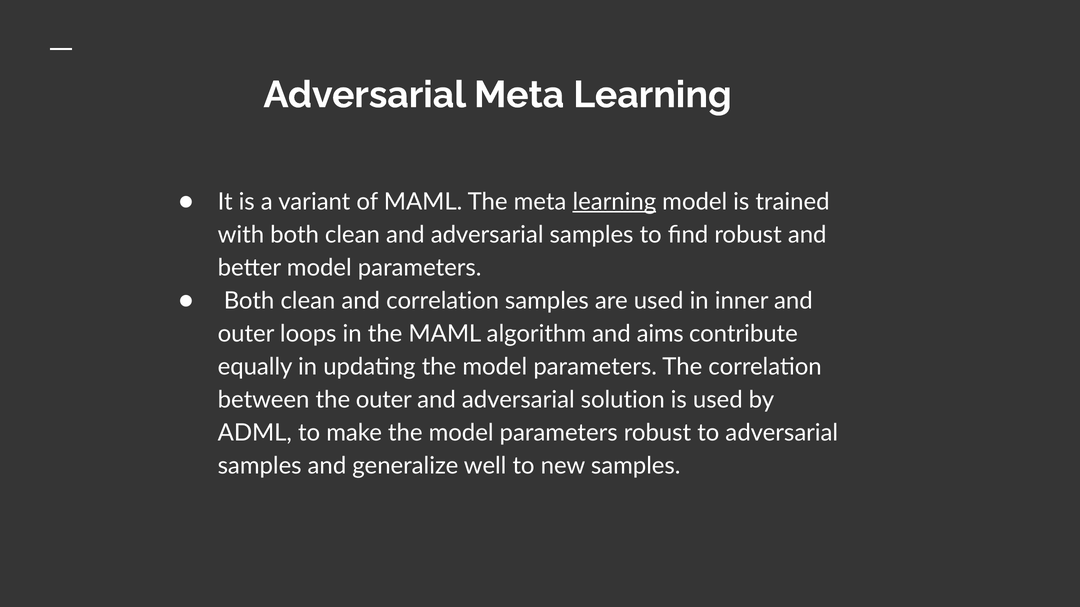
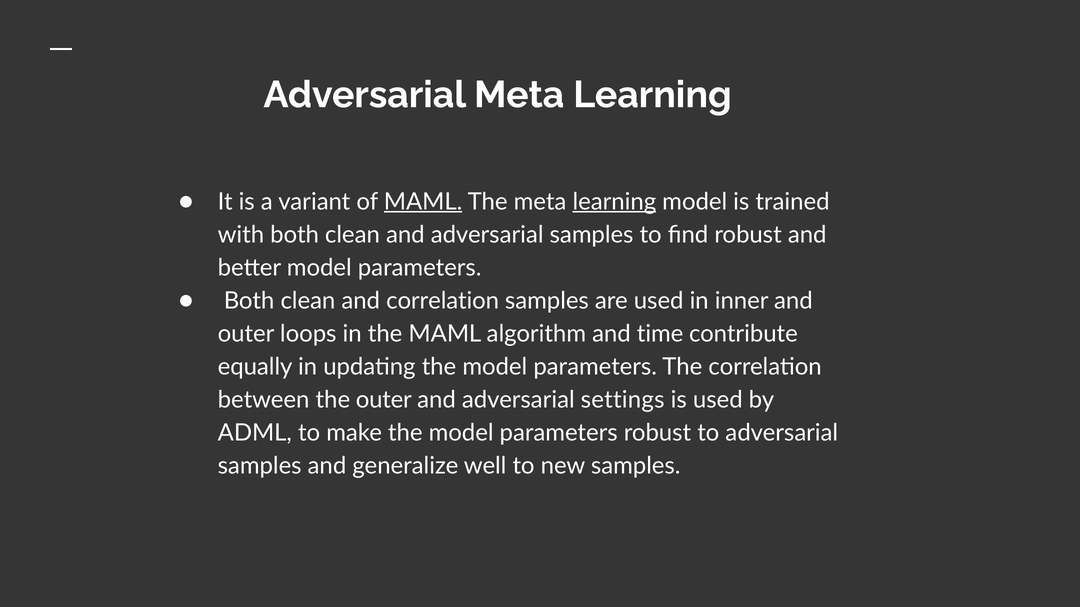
MAML at (423, 202) underline: none -> present
aims: aims -> time
solution: solution -> settings
